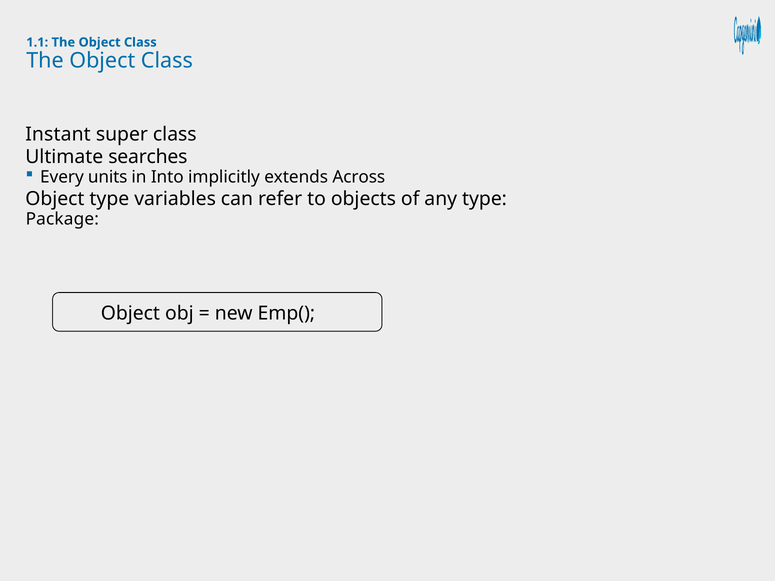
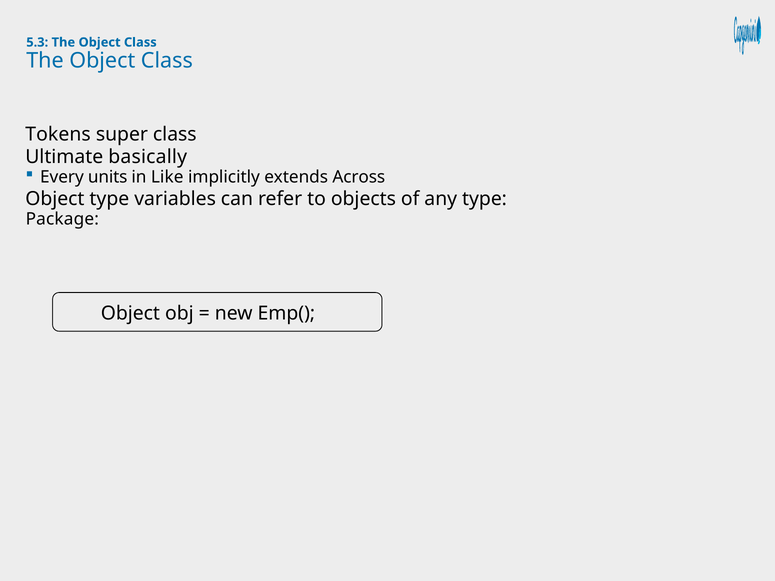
1.1: 1.1 -> 5.3
Instant: Instant -> Tokens
searches: searches -> basically
Into: Into -> Like
